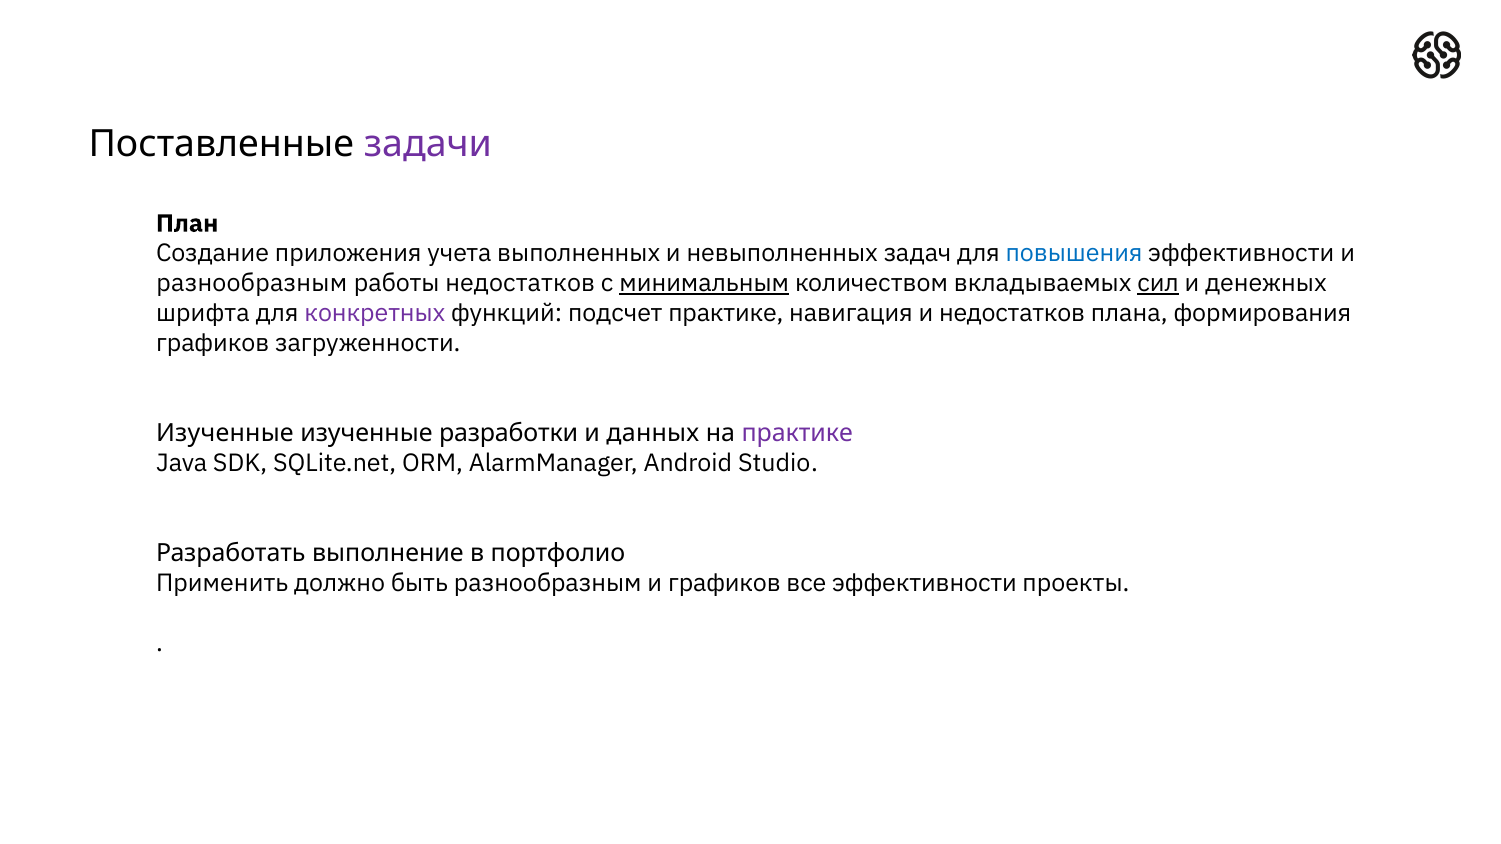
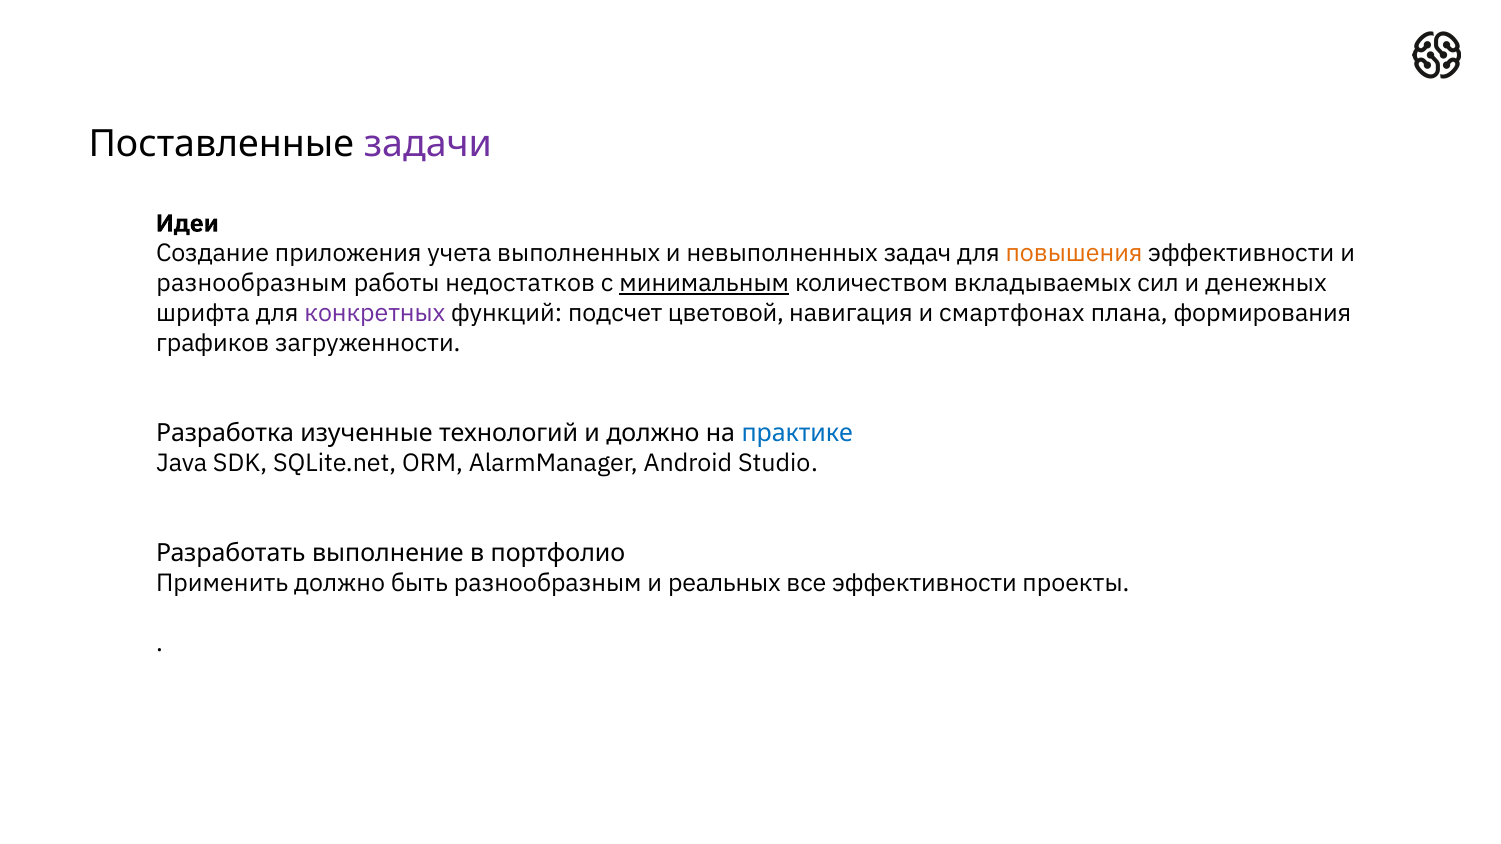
План: План -> Идеи
повышения colour: blue -> orange
сил underline: present -> none
подсчет практике: практике -> цветовой
и недостатков: недостатков -> смартфонах
Изученные at (225, 434): Изученные -> Разработка
разработки: разработки -> технологий
и данных: данных -> должно
практике at (797, 434) colour: purple -> blue
и графиков: графиков -> реальных
